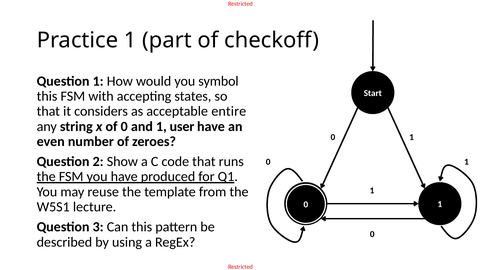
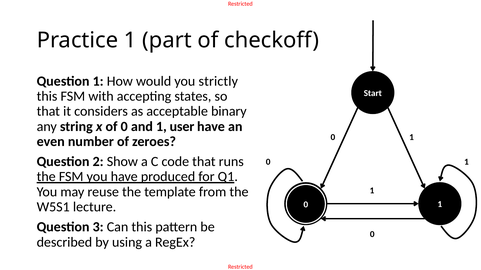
symbol: symbol -> strictly
entire: entire -> binary
